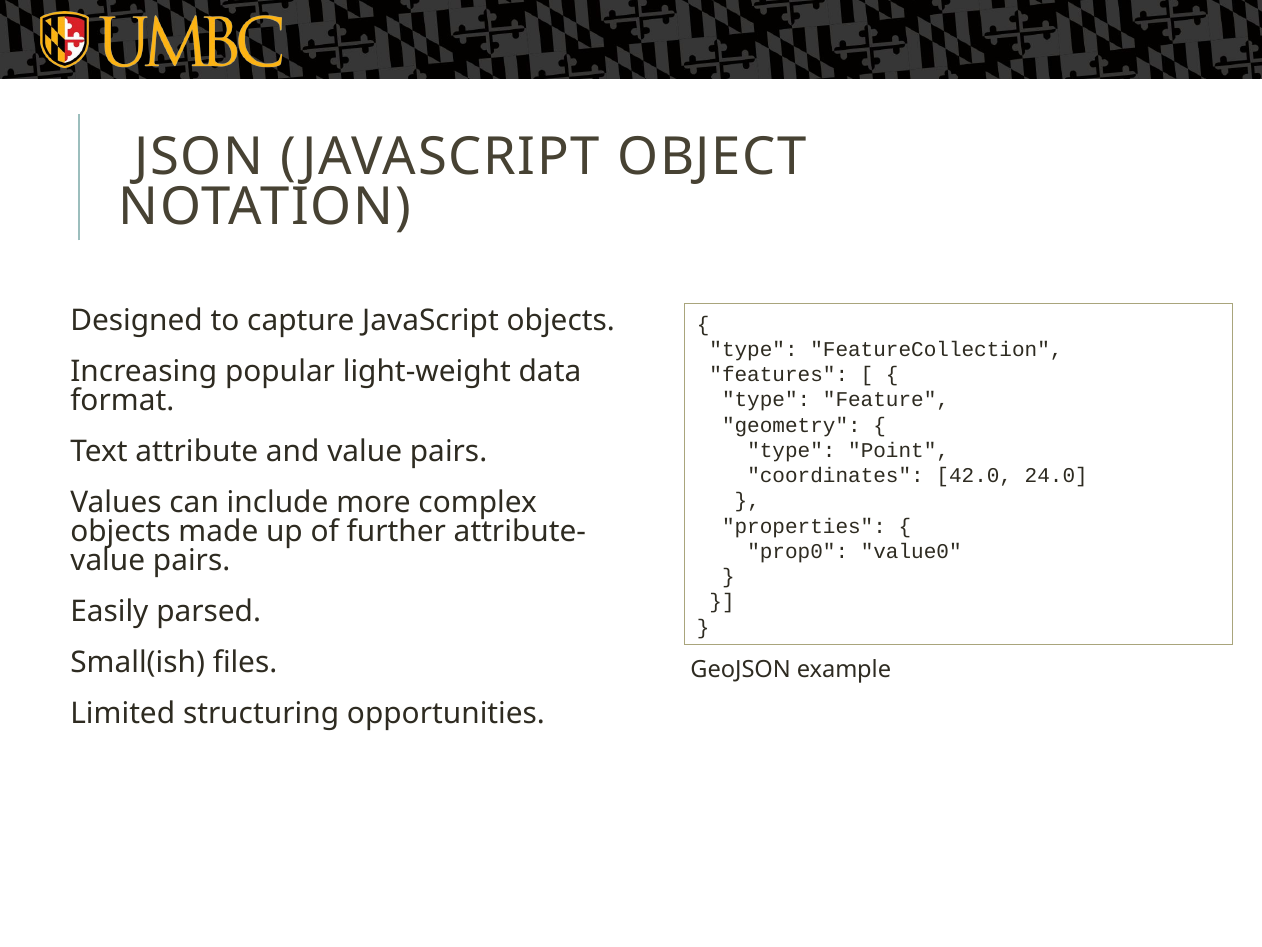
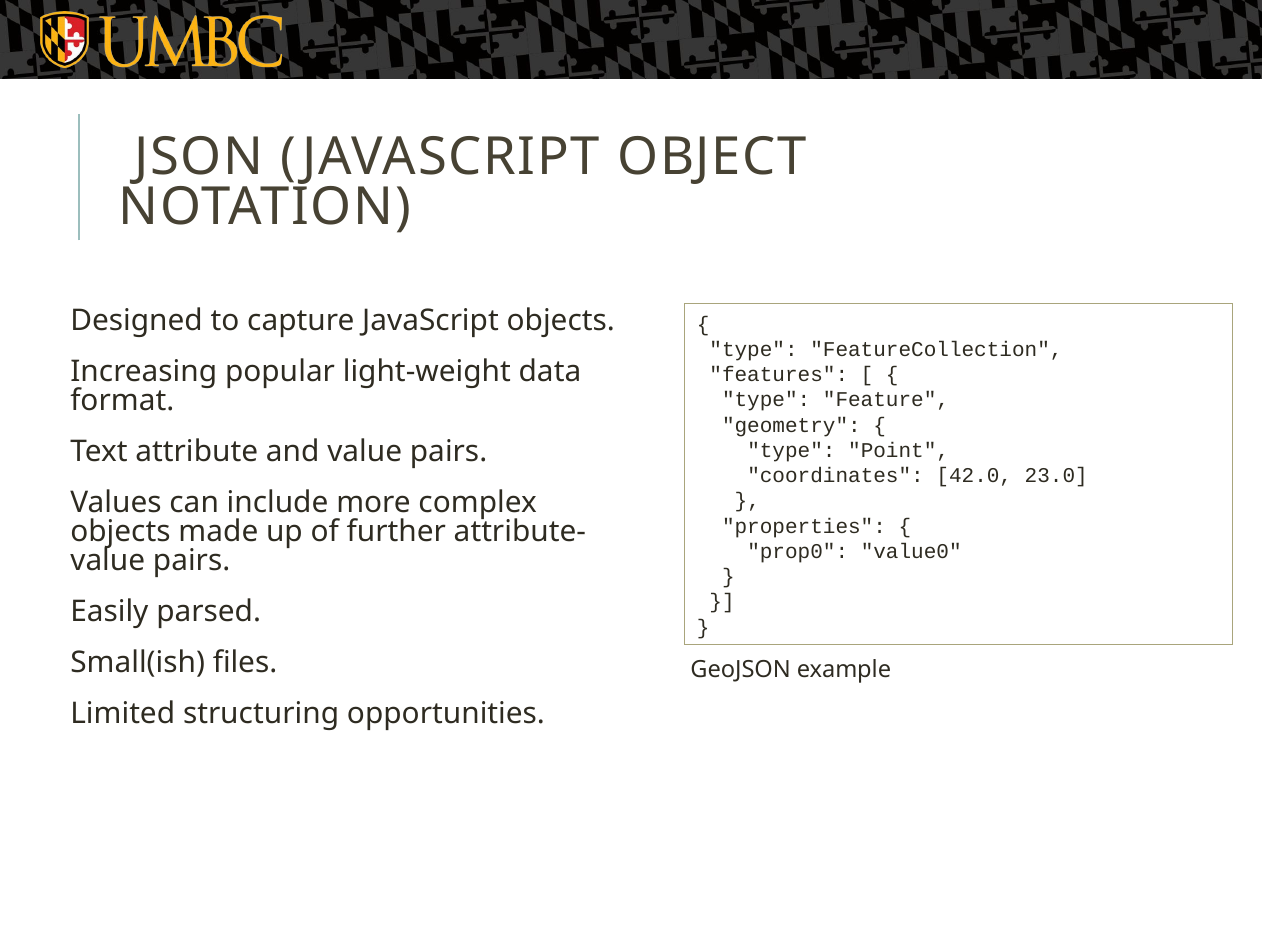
24.0: 24.0 -> 23.0
